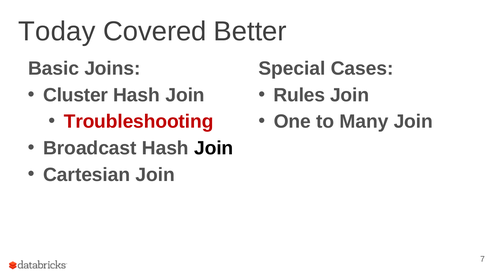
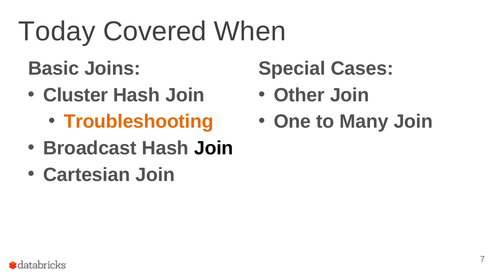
Better: Better -> When
Rules: Rules -> Other
Troubleshooting colour: red -> orange
